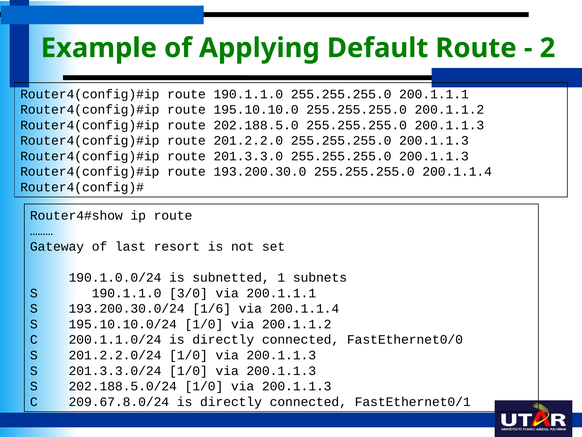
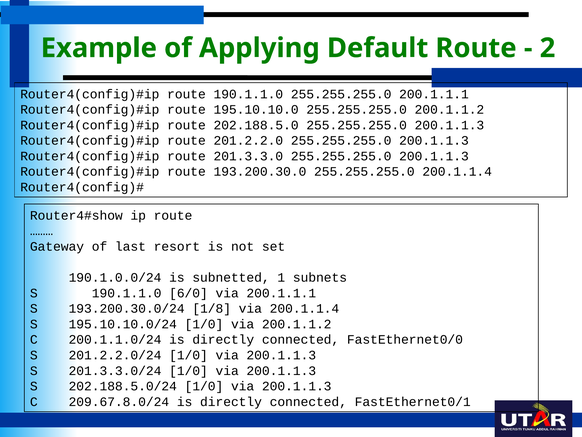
3/0: 3/0 -> 6/0
1/6: 1/6 -> 1/8
